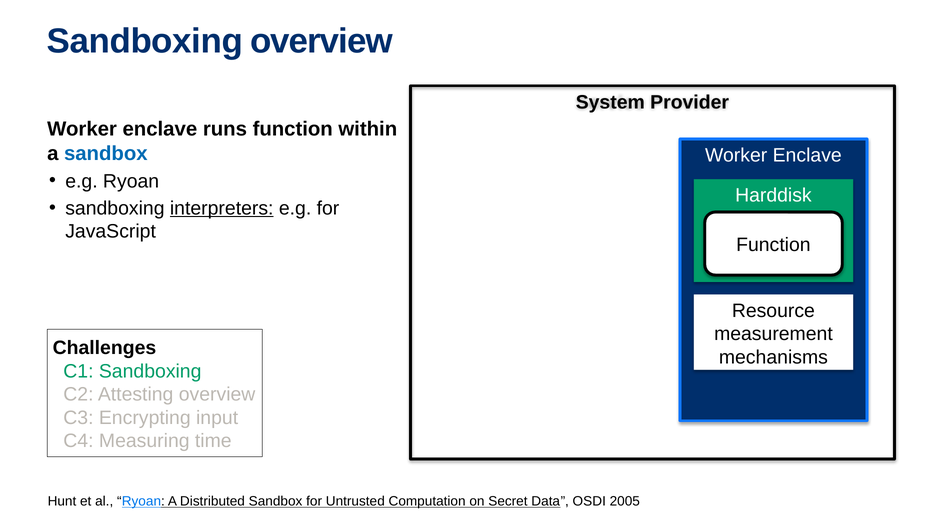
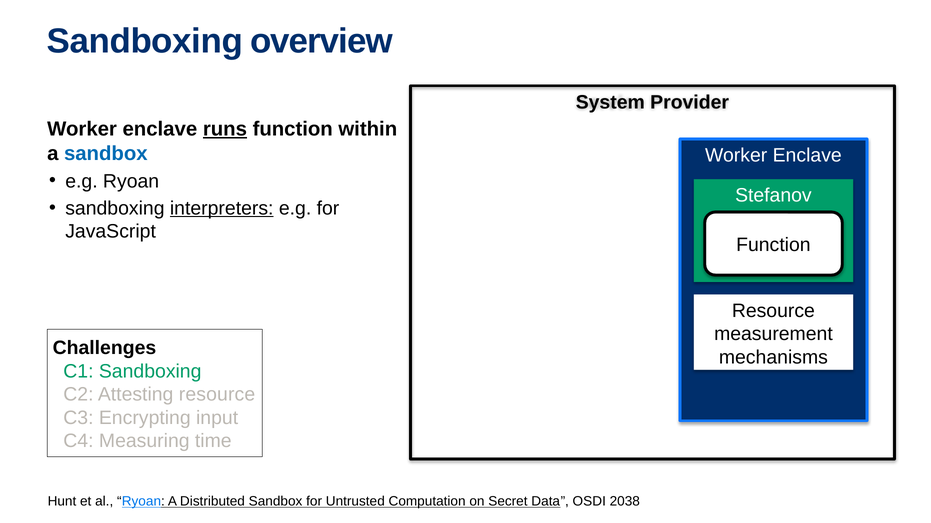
runs underline: none -> present
Harddisk: Harddisk -> Stefanov
Attesting overview: overview -> resource
2005: 2005 -> 2038
